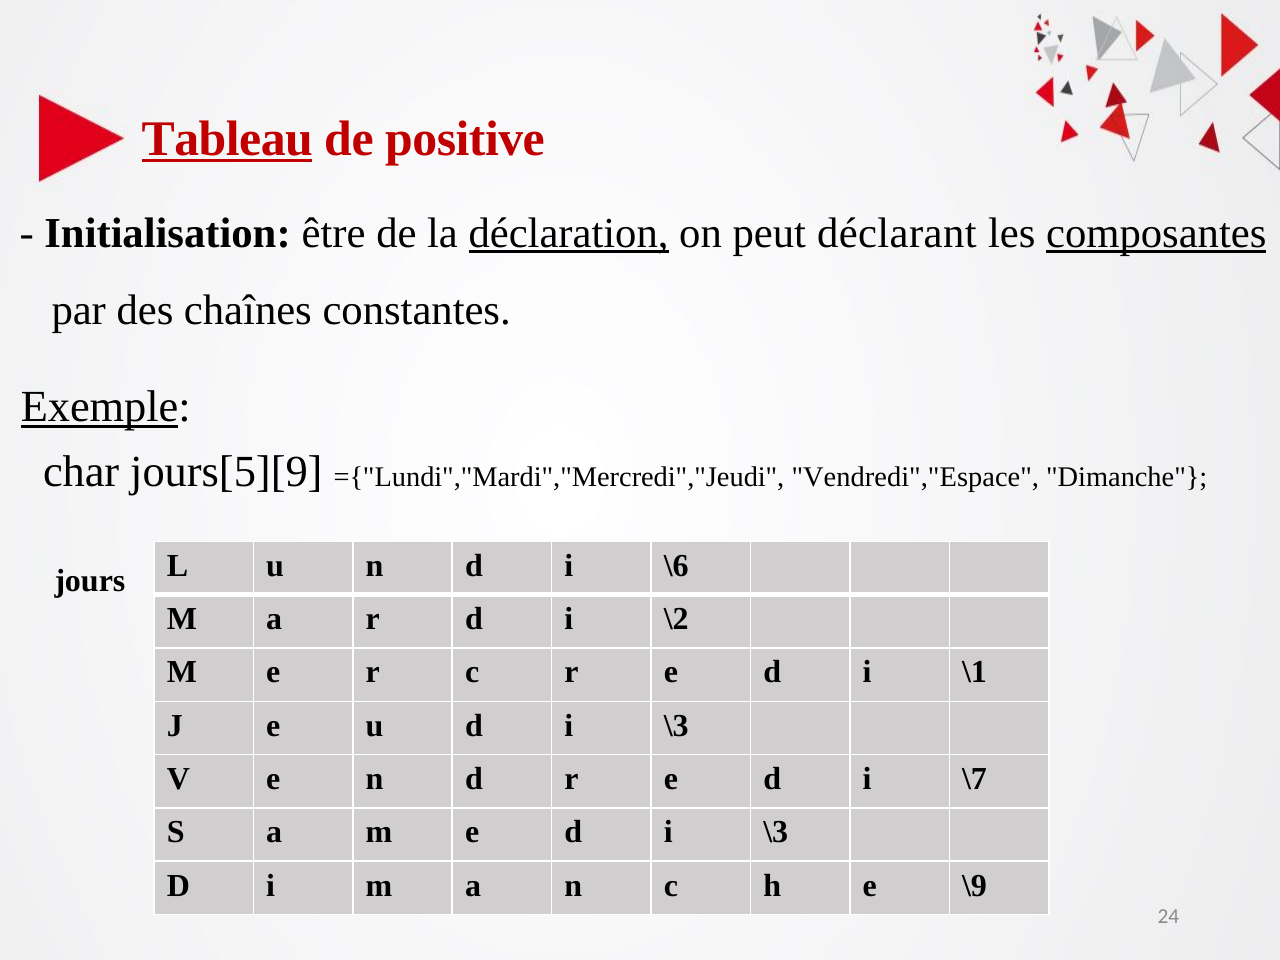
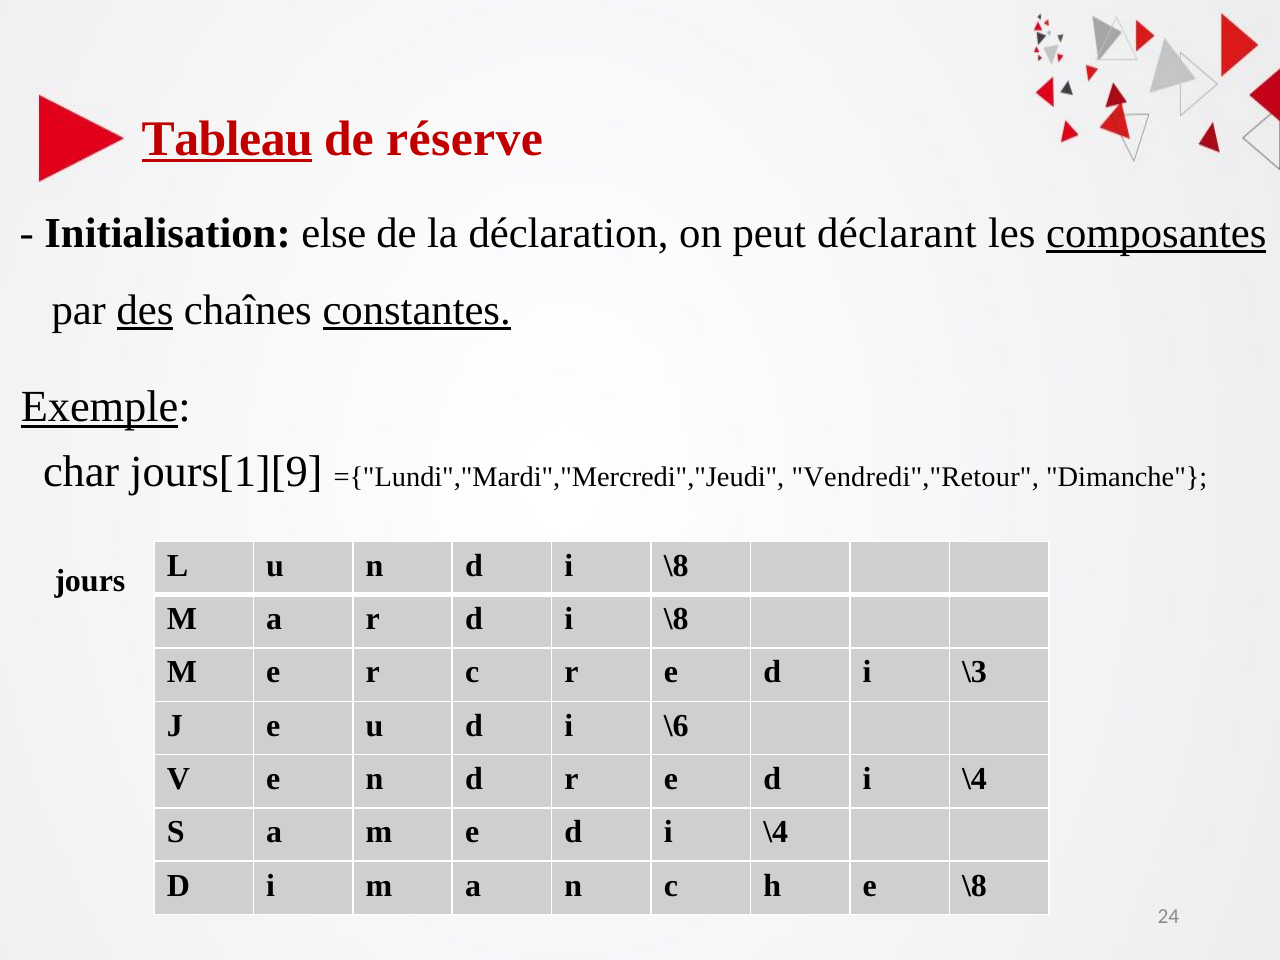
positive: positive -> réserve
être: être -> else
déclaration underline: present -> none
des underline: none -> present
constantes underline: none -> present
jours[5][9: jours[5][9 -> jours[1][9
Vendredi","Espace: Vendredi","Espace -> Vendredi","Retour
n d i \6: \6 -> \8
r d i \2: \2 -> \8
\1: \1 -> \3
u d i \3: \3 -> \6
\7 at (975, 779): \7 -> \4
\3 at (776, 832): \3 -> \4
e \9: \9 -> \8
